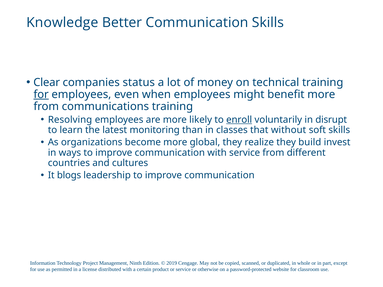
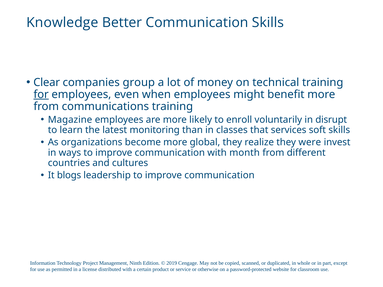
status: status -> group
Resolving: Resolving -> Magazine
enroll underline: present -> none
without: without -> services
build: build -> were
with service: service -> month
